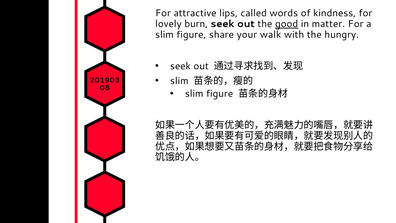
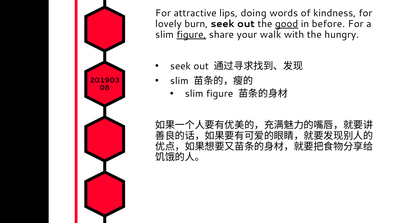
called: called -> doing
matter: matter -> before
figure at (191, 35) underline: none -> present
